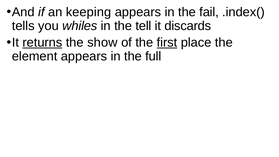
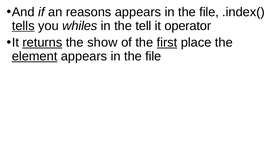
keeping: keeping -> reasons
fail at (209, 12): fail -> file
tells underline: none -> present
discards: discards -> operator
element underline: none -> present
full at (153, 56): full -> file
